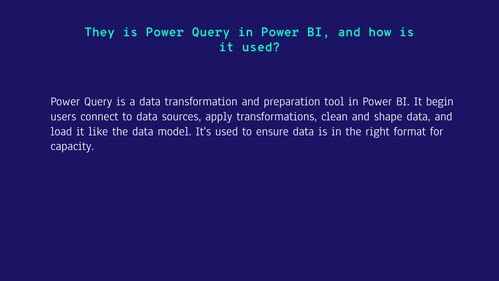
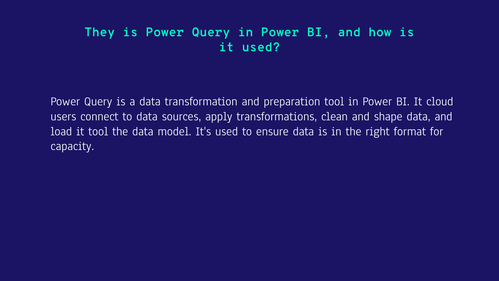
begin: begin -> cloud
it like: like -> tool
